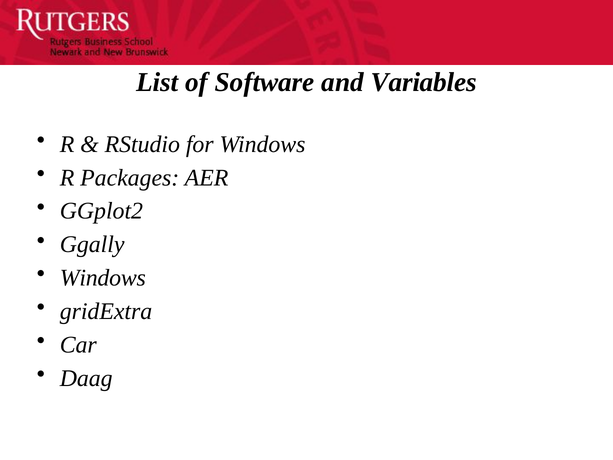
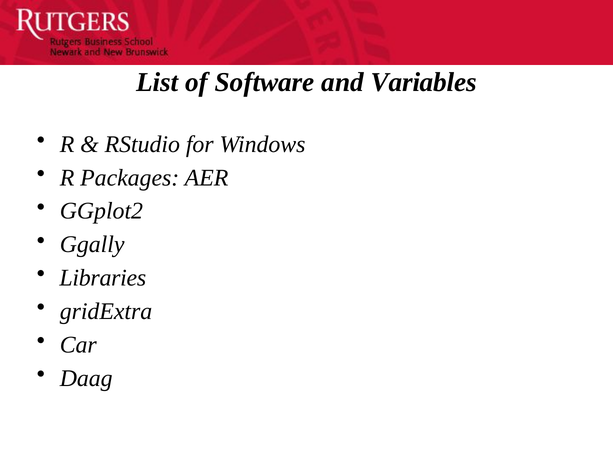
Windows at (103, 278): Windows -> Libraries
